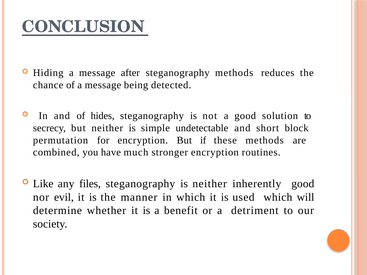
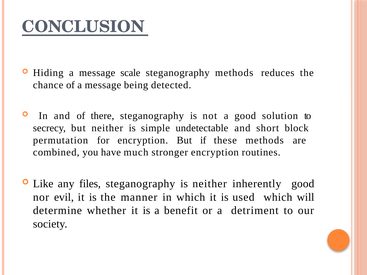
after: after -> scale
hides: hides -> there
